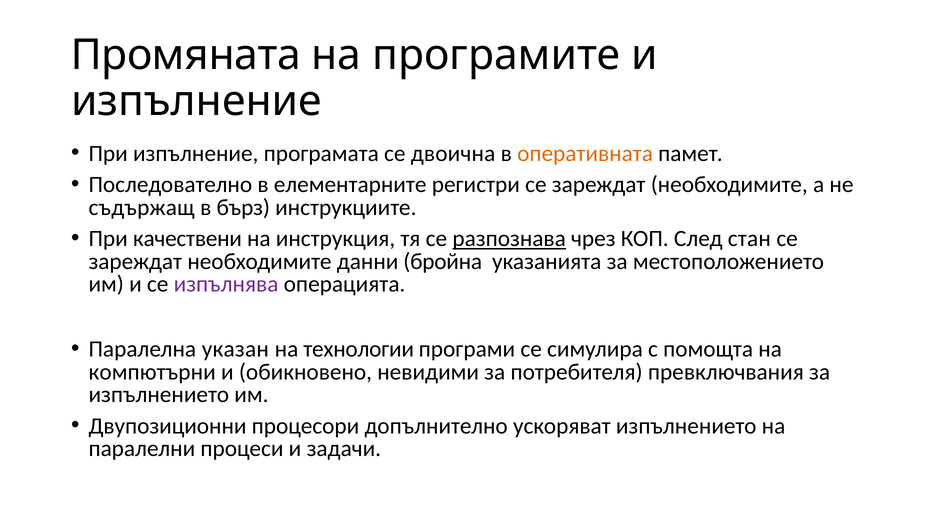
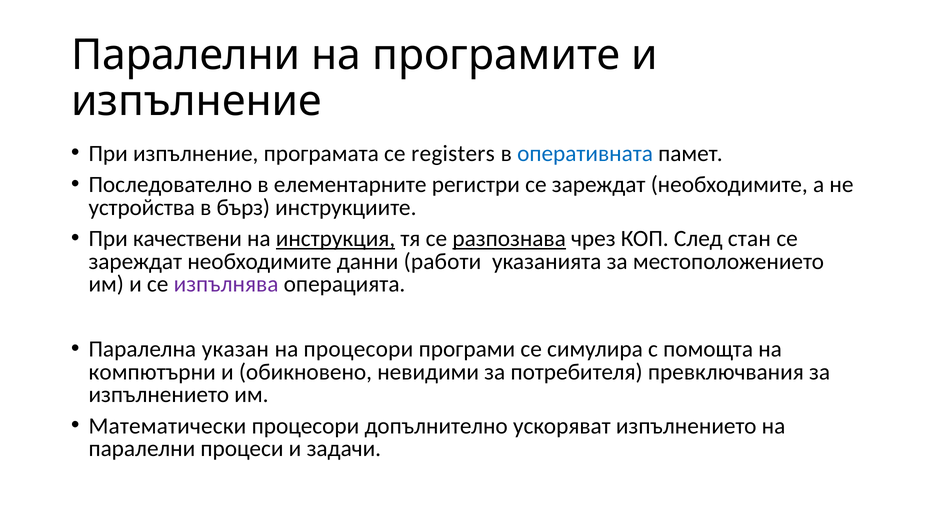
Промяната at (186, 55): Промяната -> Паралелни
двоична: двоична -> registers
оперативната colour: orange -> blue
съдържащ: съдържащ -> устройства
инструкция underline: none -> present
бройна: бройна -> работи
на технологии: технологии -> процесори
Двупозиционни: Двупозиционни -> Математически
